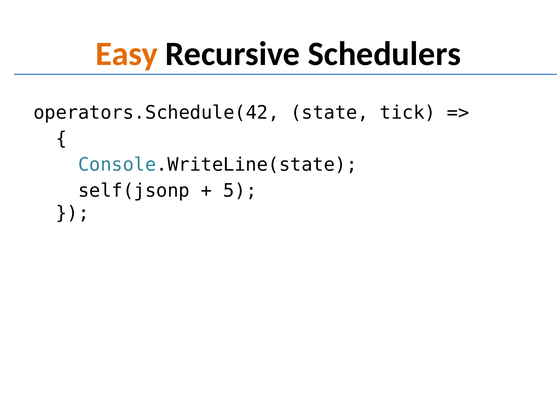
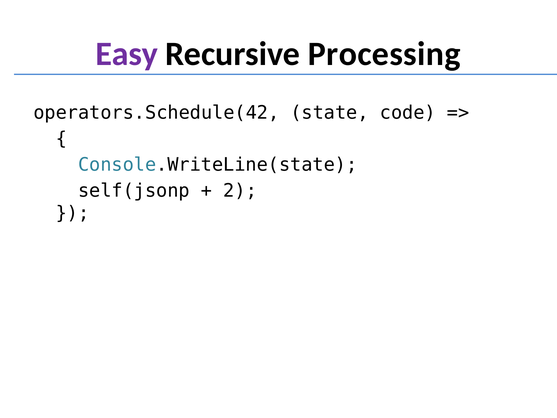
Easy colour: orange -> purple
Schedulers: Schedulers -> Processing
tick: tick -> code
5: 5 -> 2
